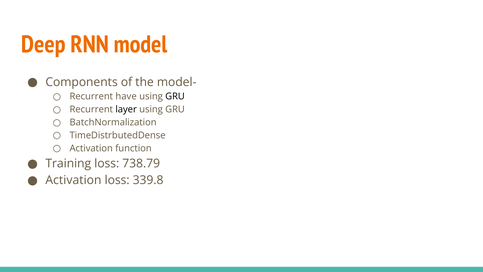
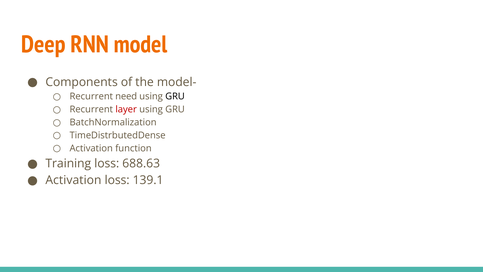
have: have -> need
layer colour: black -> red
738.79: 738.79 -> 688.63
339.8: 339.8 -> 139.1
